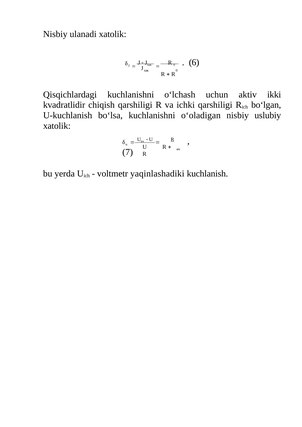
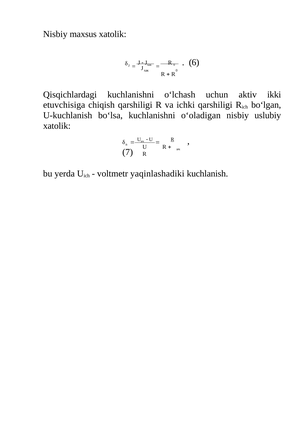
ulanadi: ulanadi -> maxsus
kvadratlidir: kvadratlidir -> etuvchisiga
